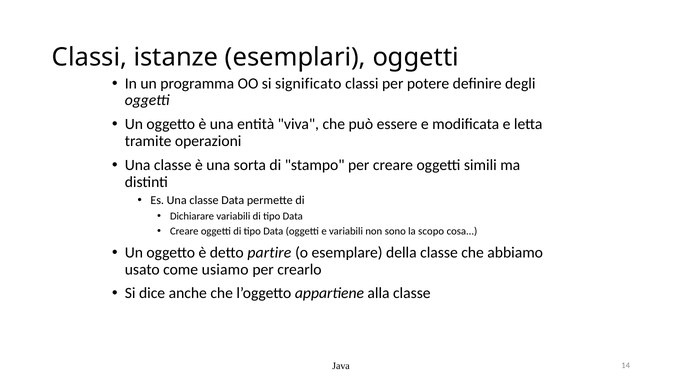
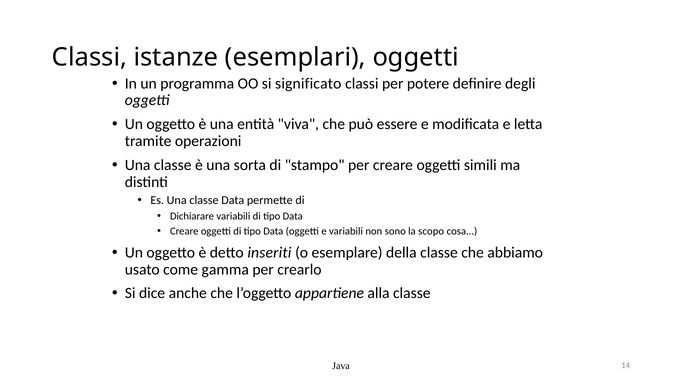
partire: partire -> inseriti
usiamo: usiamo -> gamma
